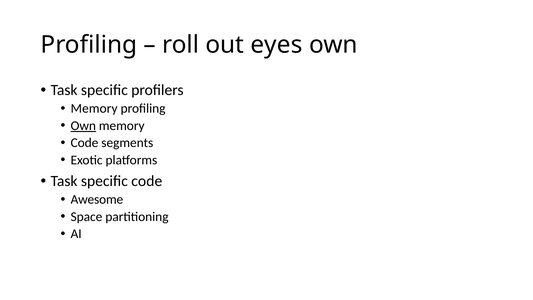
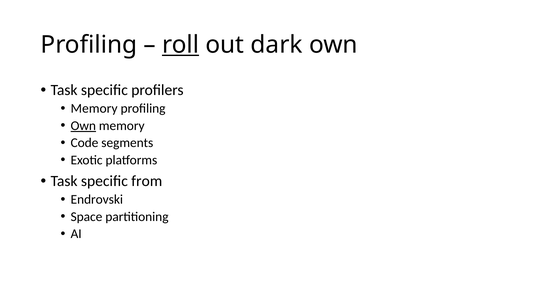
roll underline: none -> present
eyes: eyes -> dark
specific code: code -> from
Awesome: Awesome -> Endrovski
